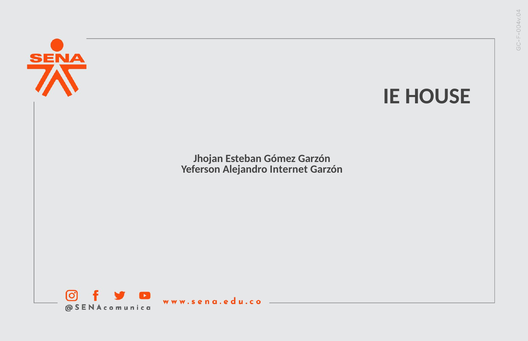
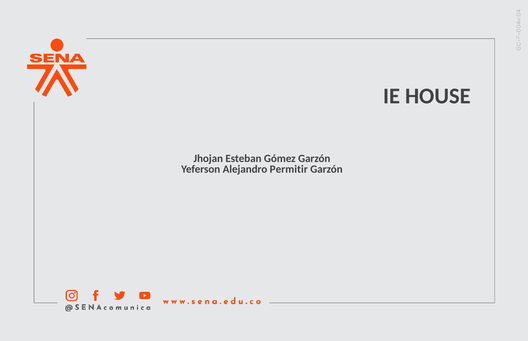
Internet: Internet -> Permitir
